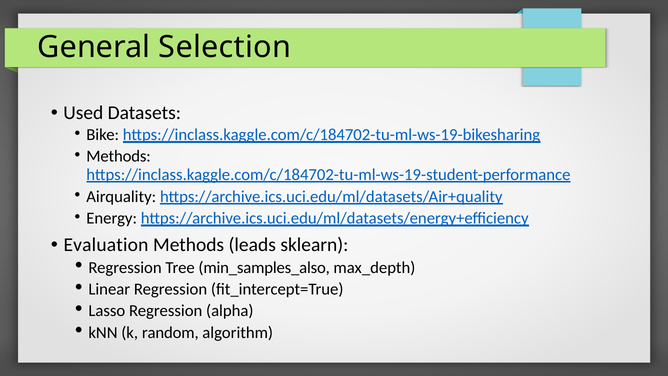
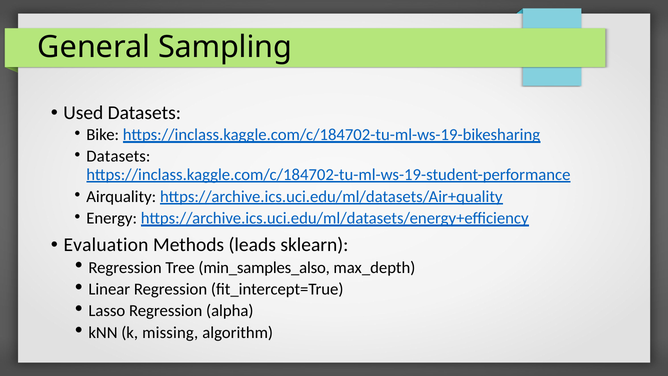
Selection: Selection -> Sampling
Methods at (119, 156): Methods -> Datasets
random: random -> missing
